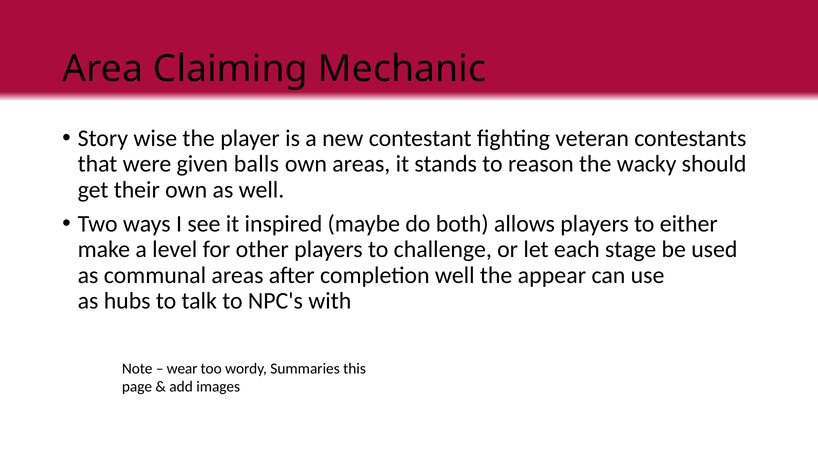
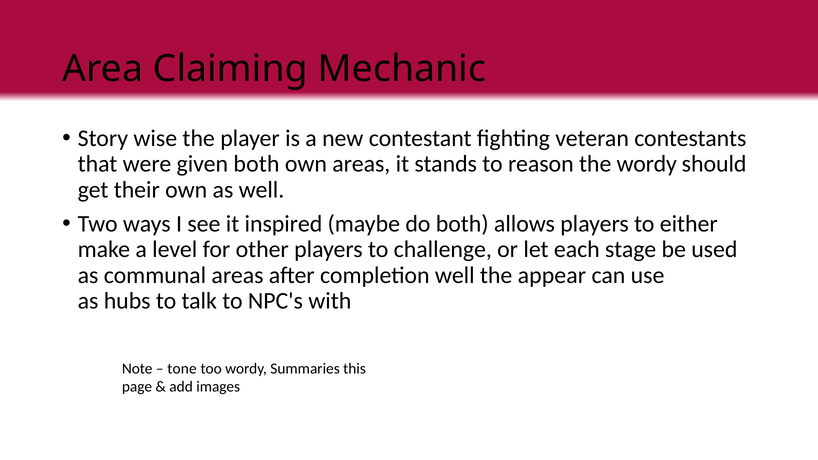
given balls: balls -> both
the wacky: wacky -> wordy
wear: wear -> tone
